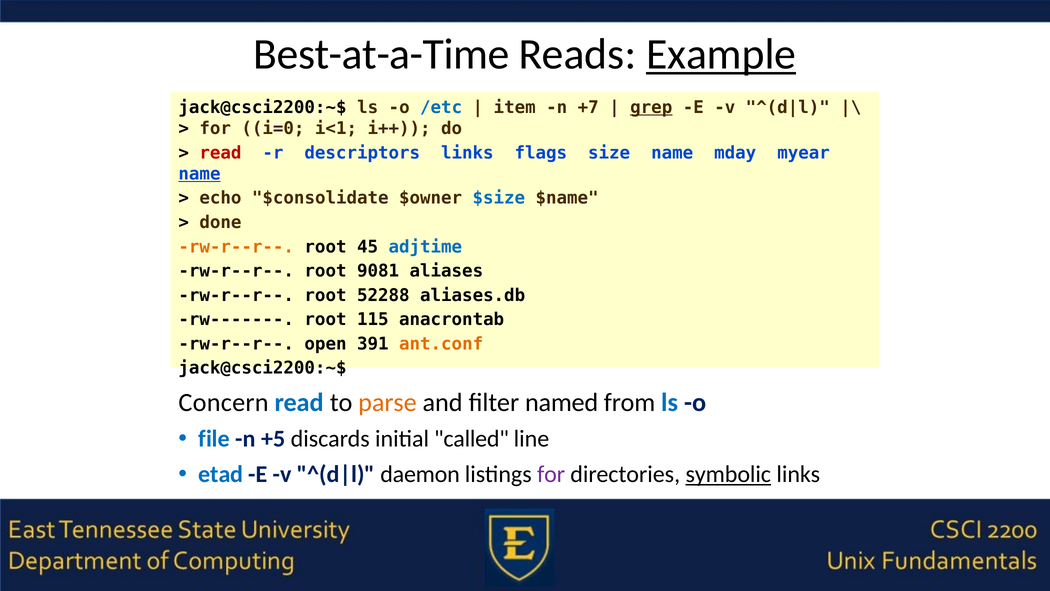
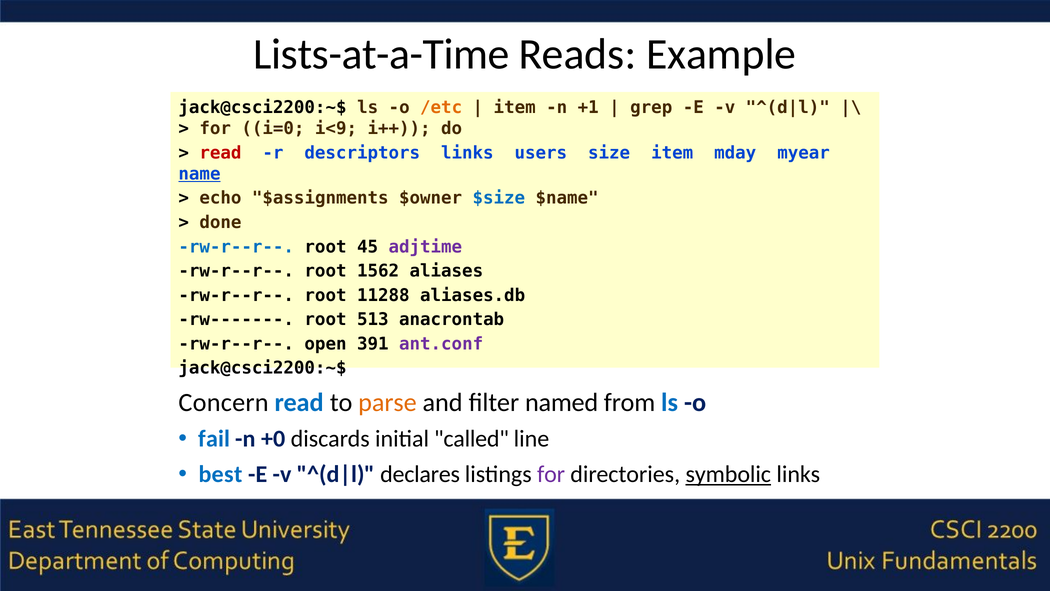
Best-at-a-Time: Best-at-a-Time -> Lists-at-a-Time
Example underline: present -> none
/etc colour: blue -> orange
+7: +7 -> +1
grep underline: present -> none
i<1: i<1 -> i<9
flags: flags -> users
size name: name -> item
$consolidate: $consolidate -> $assignments
rw-r--r-- at (236, 247) colour: orange -> blue
adjtime colour: blue -> purple
9081: 9081 -> 1562
52288: 52288 -> 11288
115: 115 -> 513
ant.conf colour: orange -> purple
file: file -> fail
+5: +5 -> +0
etad: etad -> best
daemon: daemon -> declares
